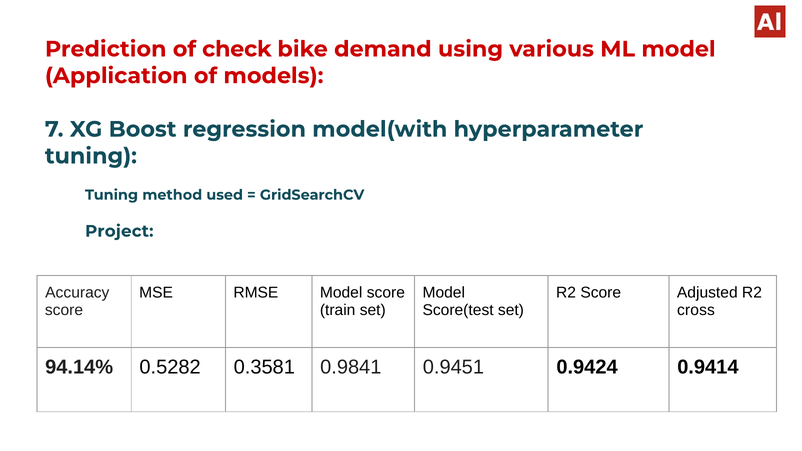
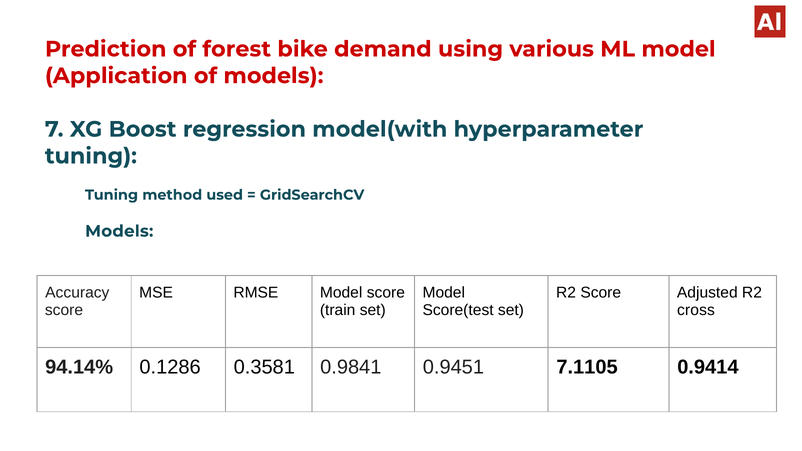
check: check -> forest
Project at (119, 231): Project -> Models
0.5282: 0.5282 -> 0.1286
0.9424: 0.9424 -> 7.1105
